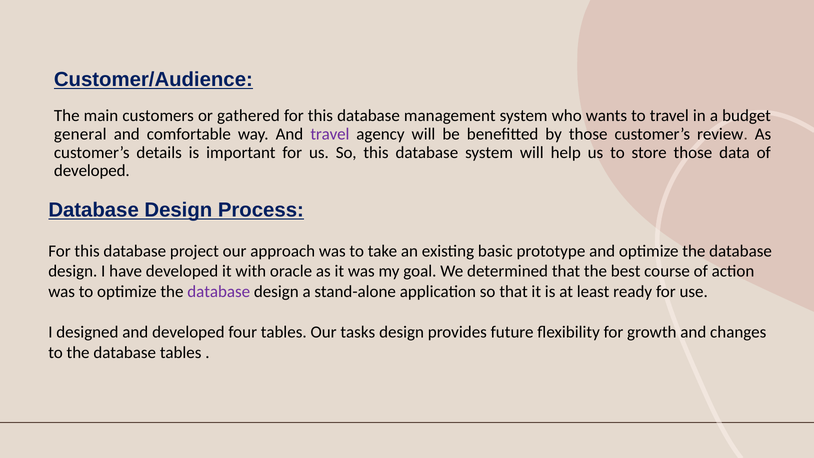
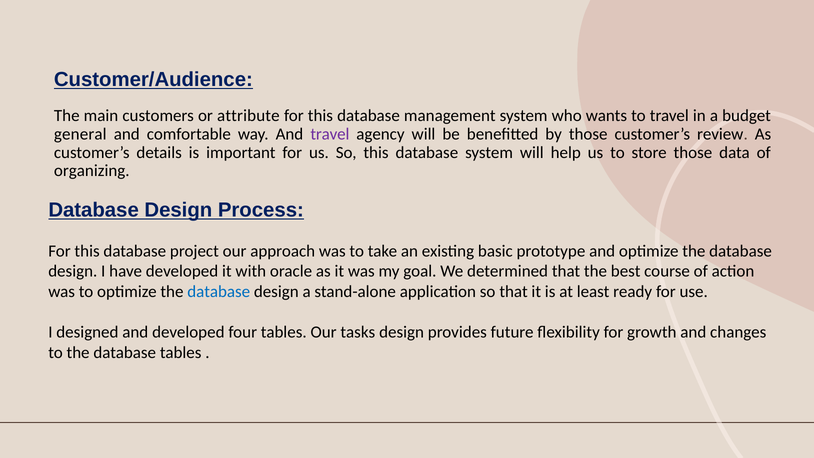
gathered: gathered -> attribute
developed at (92, 171): developed -> organizing
database at (219, 292) colour: purple -> blue
